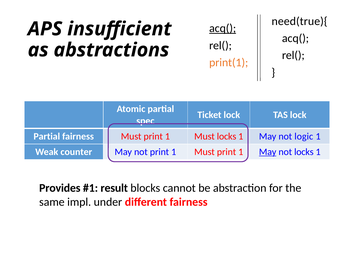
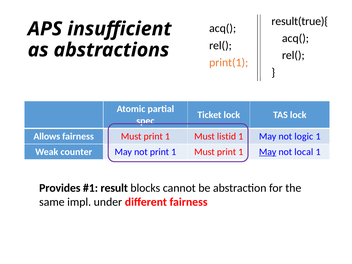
need(true){: need(true){ -> result(true){
acq( at (223, 28) underline: present -> none
Partial at (47, 136): Partial -> Allows
Must locks: locks -> listid
not locks: locks -> local
